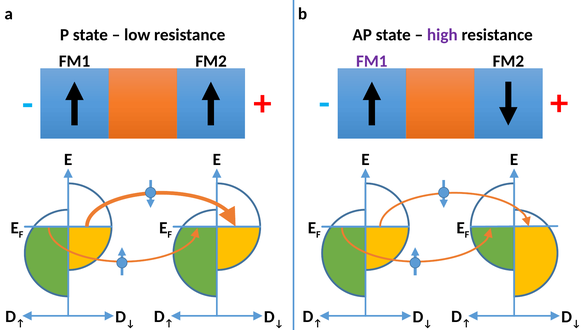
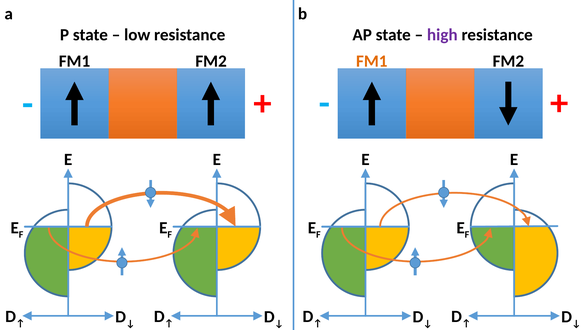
FM1 at (372, 61) colour: purple -> orange
